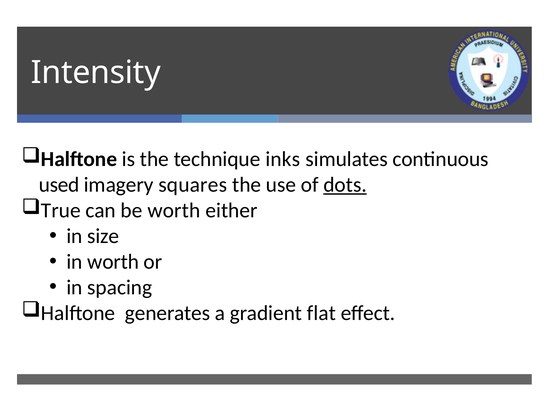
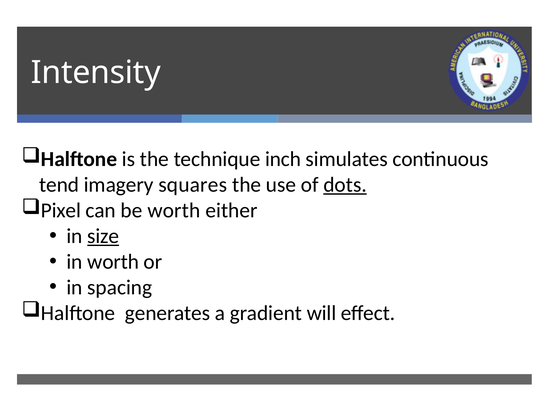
inks: inks -> inch
used: used -> tend
True: True -> Pixel
size underline: none -> present
flat: flat -> will
